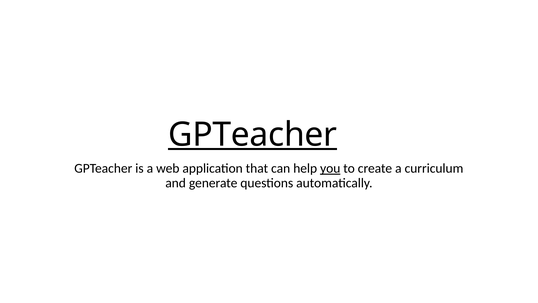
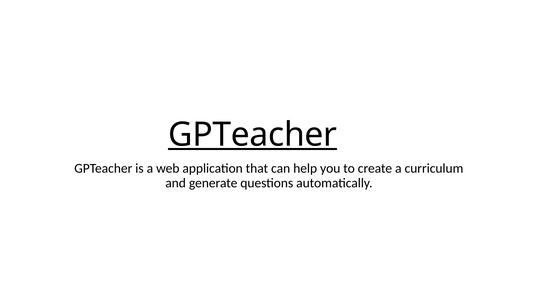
you underline: present -> none
